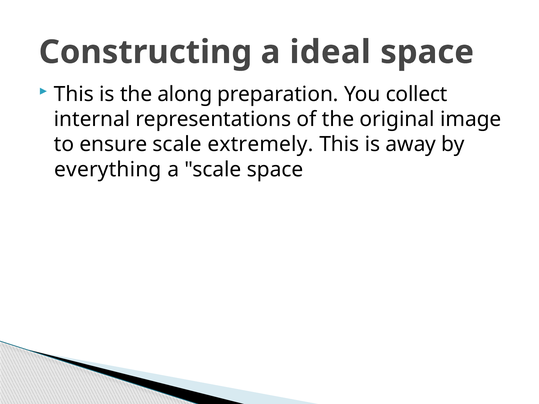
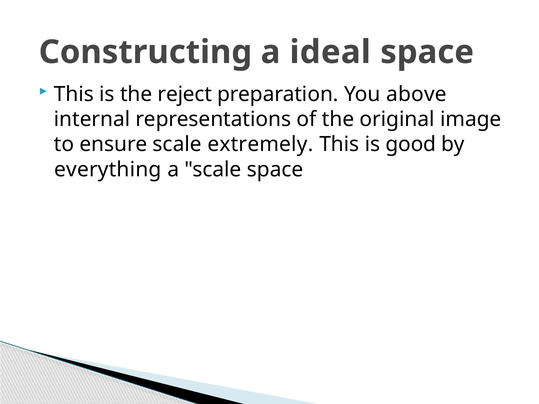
along: along -> reject
collect: collect -> above
away: away -> good
